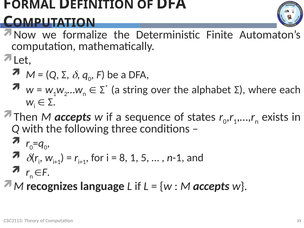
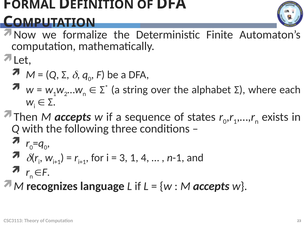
8: 8 -> 3
5: 5 -> 4
